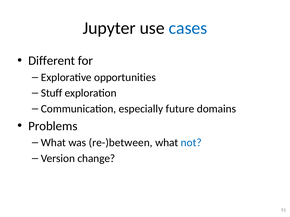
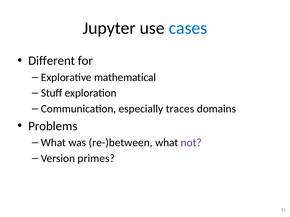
opportunities: opportunities -> mathematical
future: future -> traces
not colour: blue -> purple
change: change -> primes
